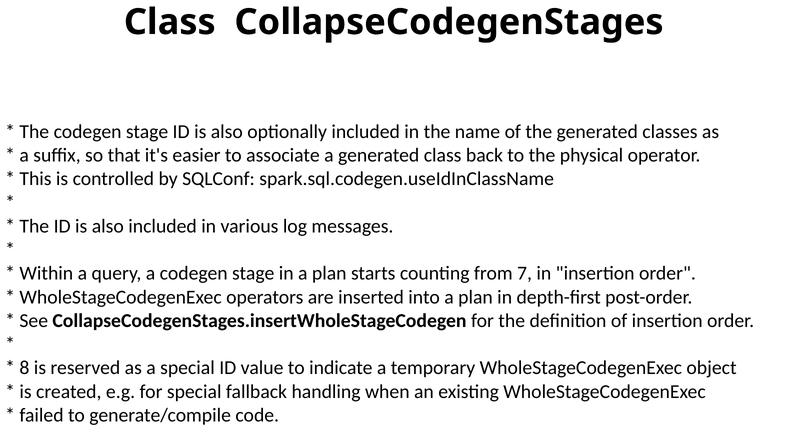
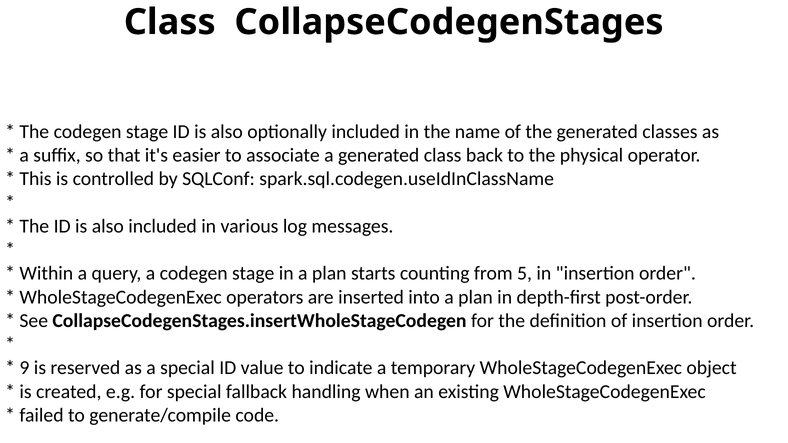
7: 7 -> 5
8: 8 -> 9
